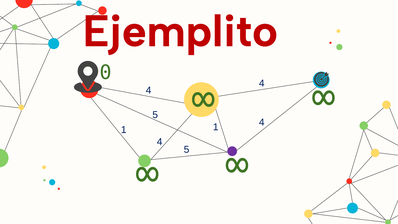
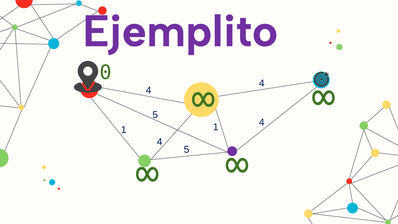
Ejemplito colour: red -> purple
